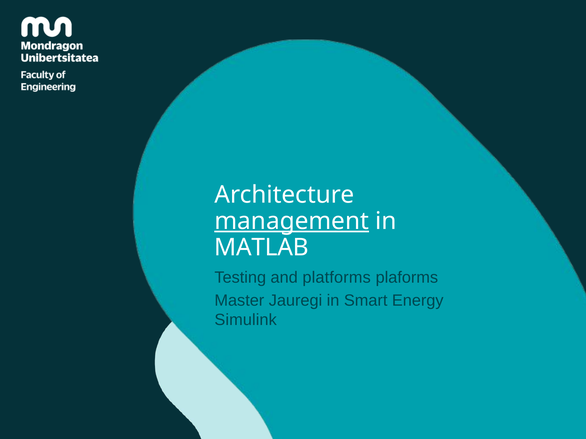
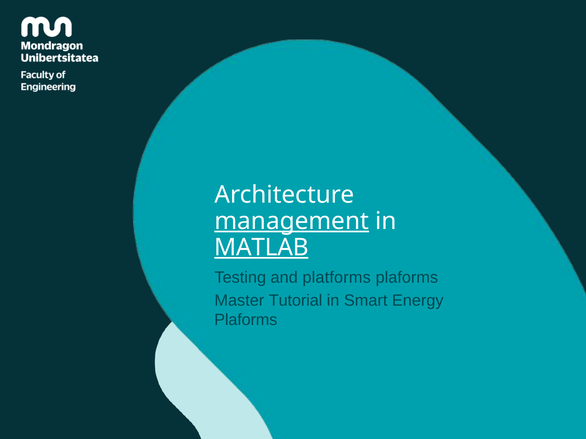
MATLAB underline: none -> present
Jauregi: Jauregi -> Tutorial
Simulink at (246, 320): Simulink -> Plaforms
